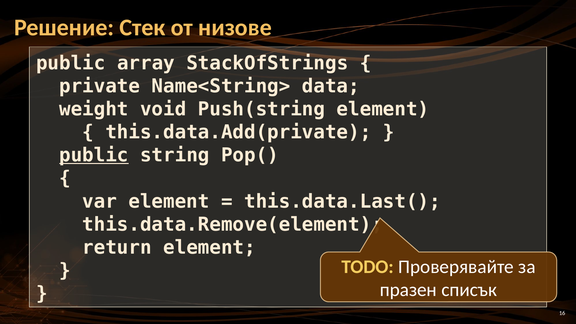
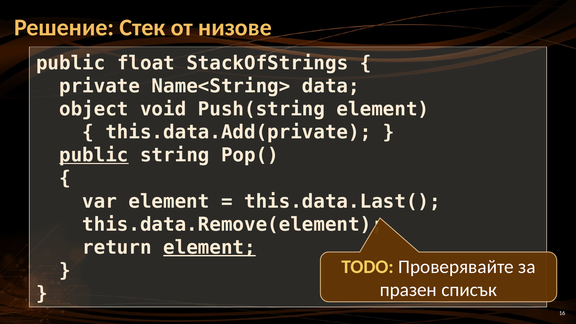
array: array -> float
weight: weight -> object
element at (209, 248) underline: none -> present
